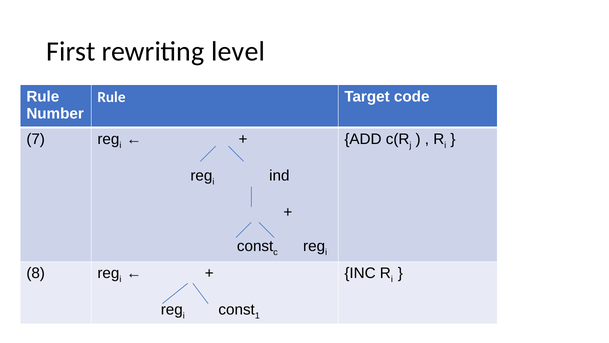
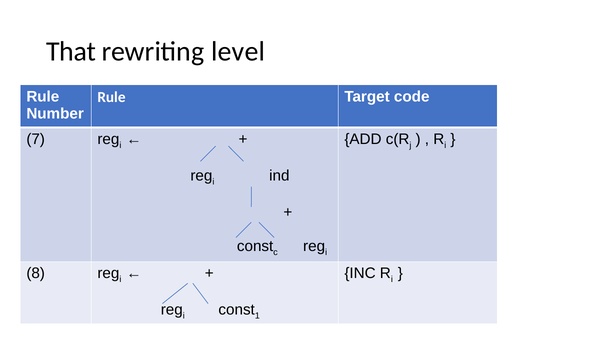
First: First -> That
